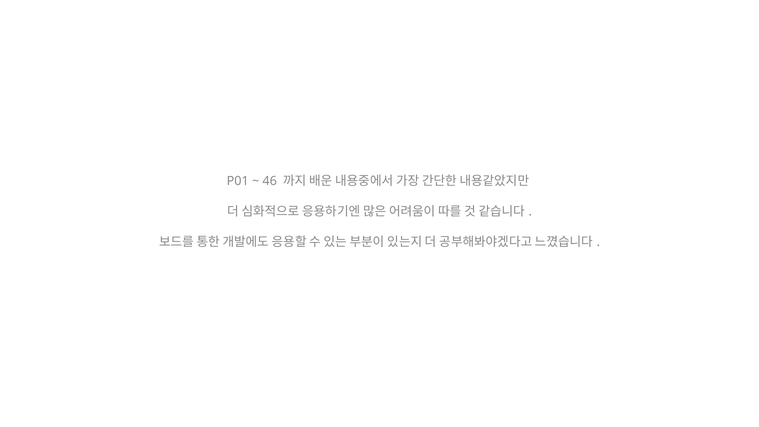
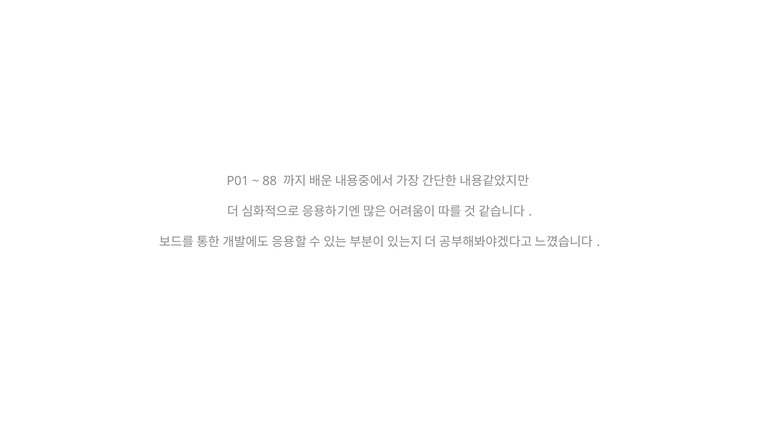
46: 46 -> 88
